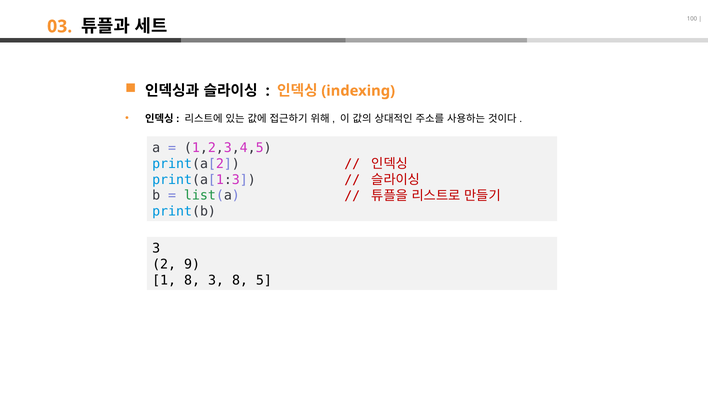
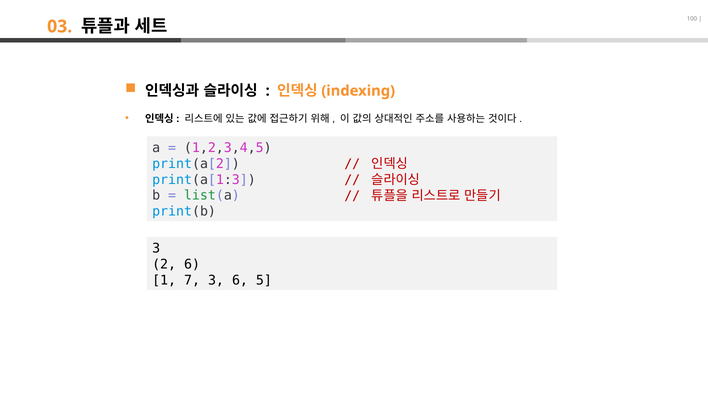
2 9: 9 -> 6
1 8: 8 -> 7
3 8: 8 -> 6
